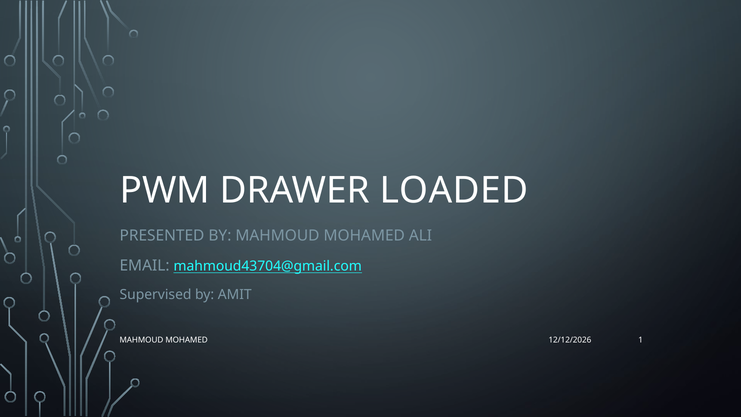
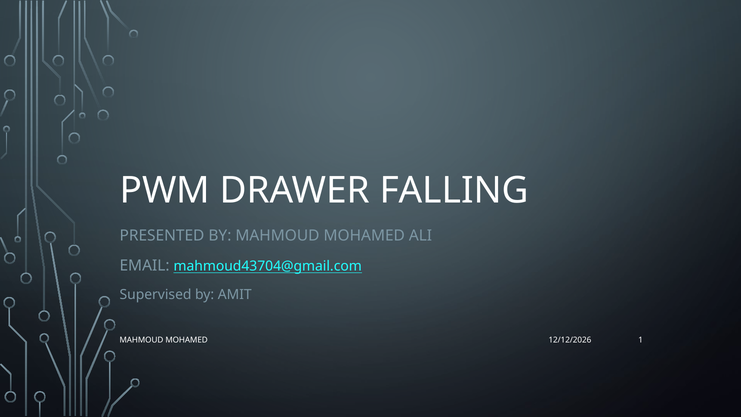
LOADED: LOADED -> FALLING
